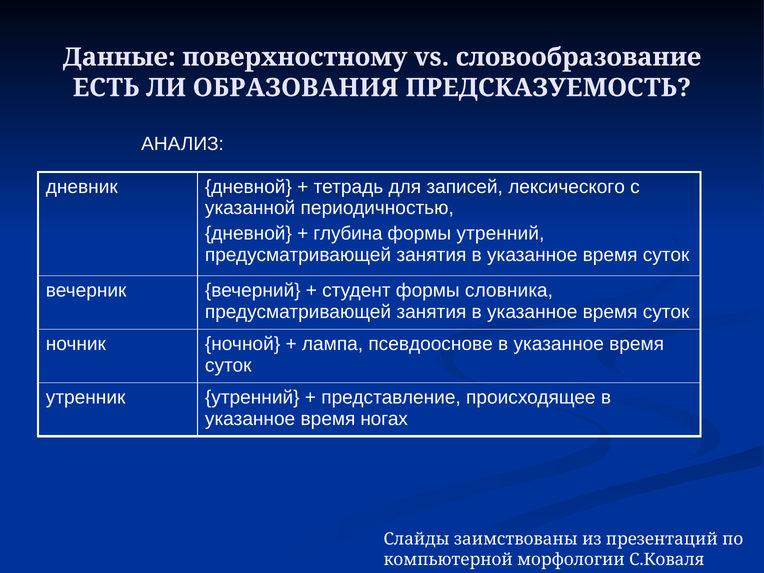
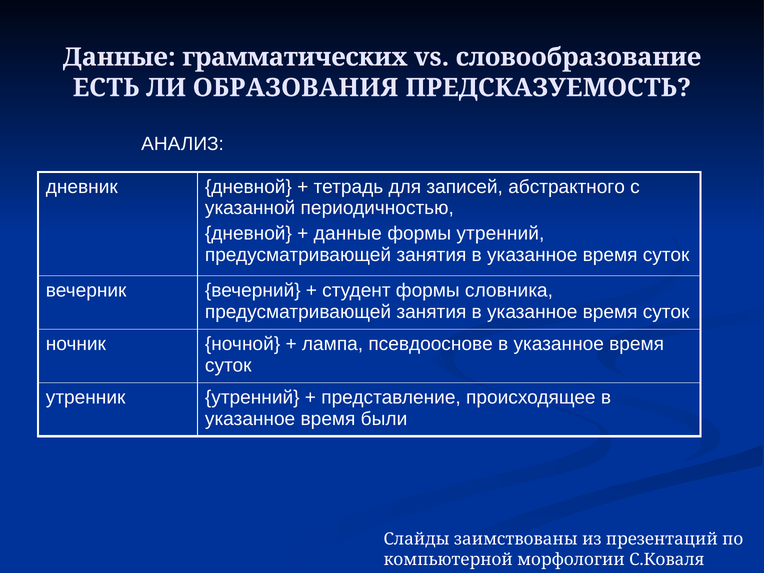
поверхностному: поверхностному -> грамматических
лексического: лексического -> абстрактного
глубина at (348, 233): глубина -> данные
ногах: ногах -> были
